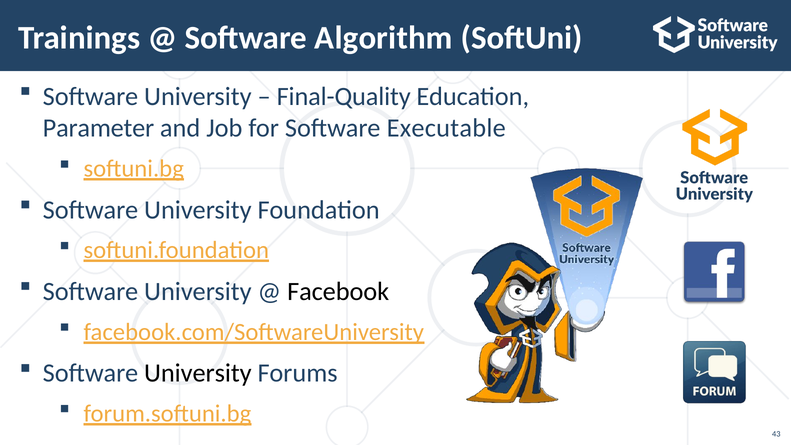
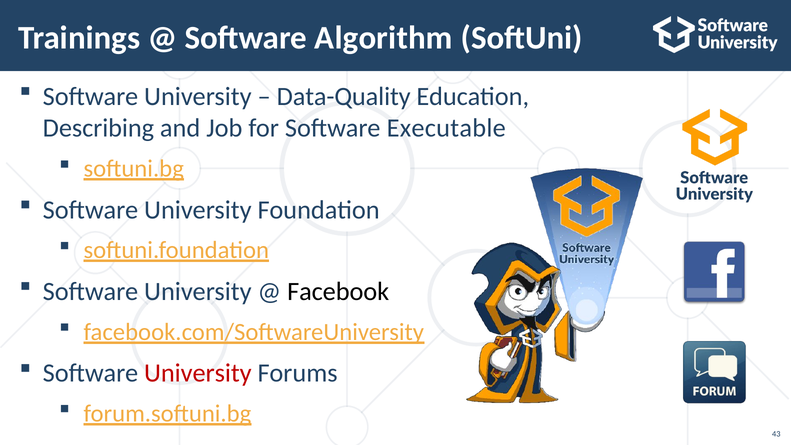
Final-Quality: Final-Quality -> Data-Quality
Parameter: Parameter -> Describing
University at (198, 373) colour: black -> red
